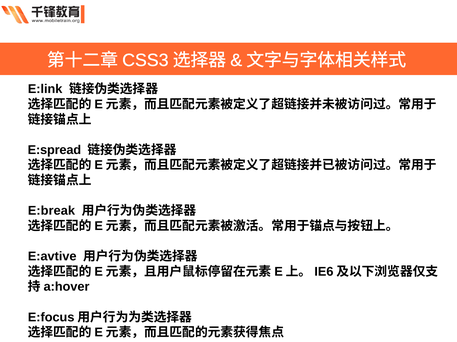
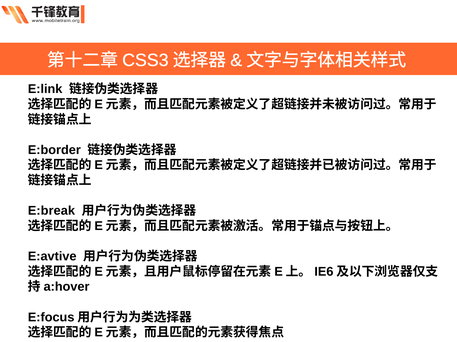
E:spread: E:spread -> E:border
